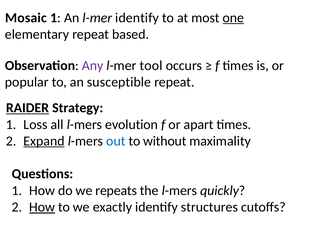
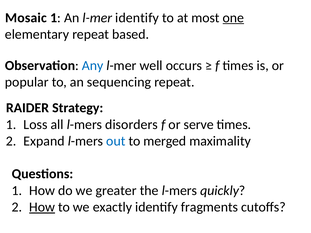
Any colour: purple -> blue
tool: tool -> well
susceptible: susceptible -> sequencing
RAIDER underline: present -> none
evolution: evolution -> disorders
apart: apart -> serve
Expand underline: present -> none
without: without -> merged
repeats: repeats -> greater
structures: structures -> fragments
